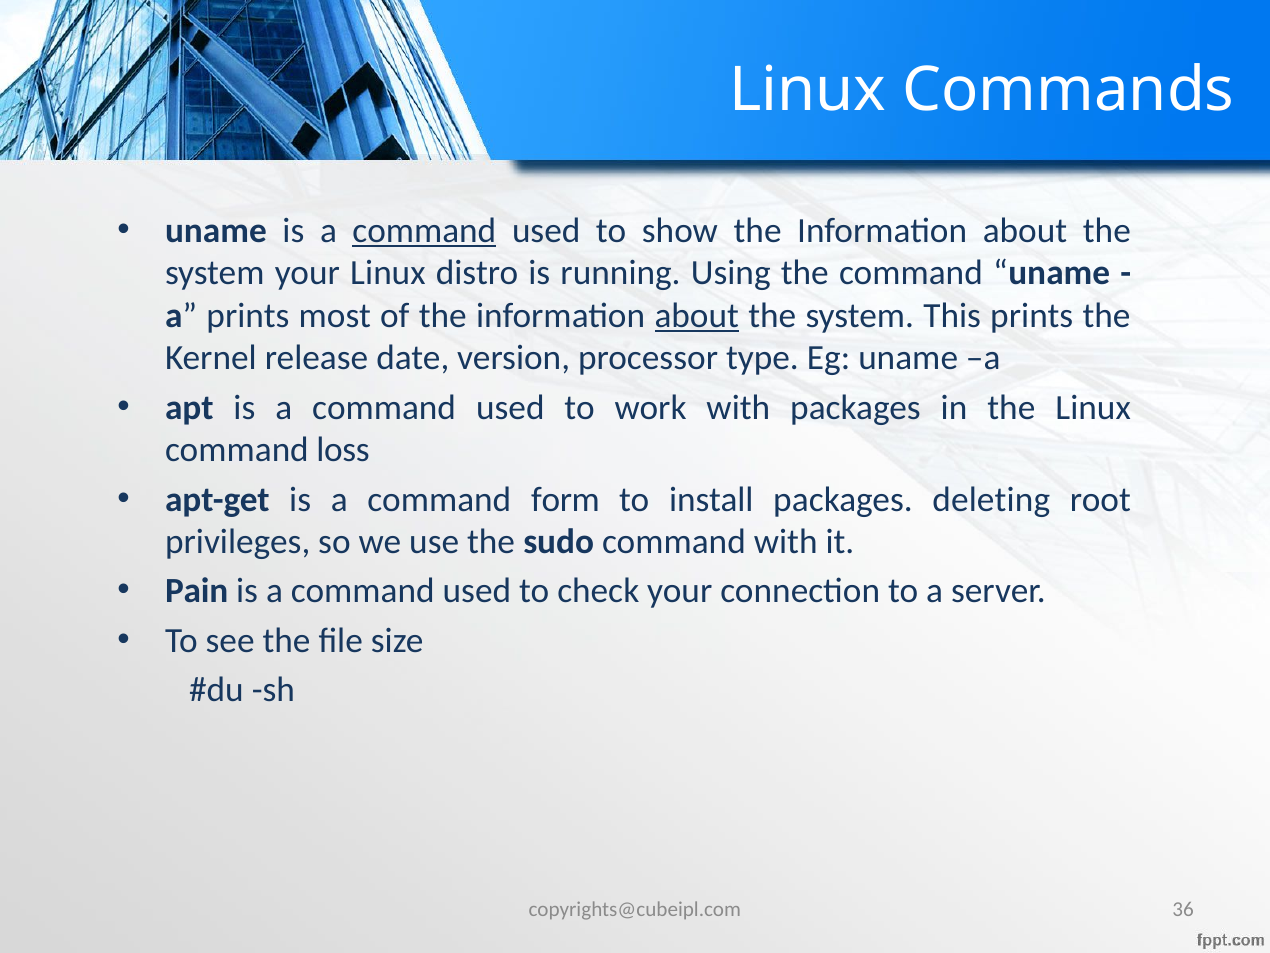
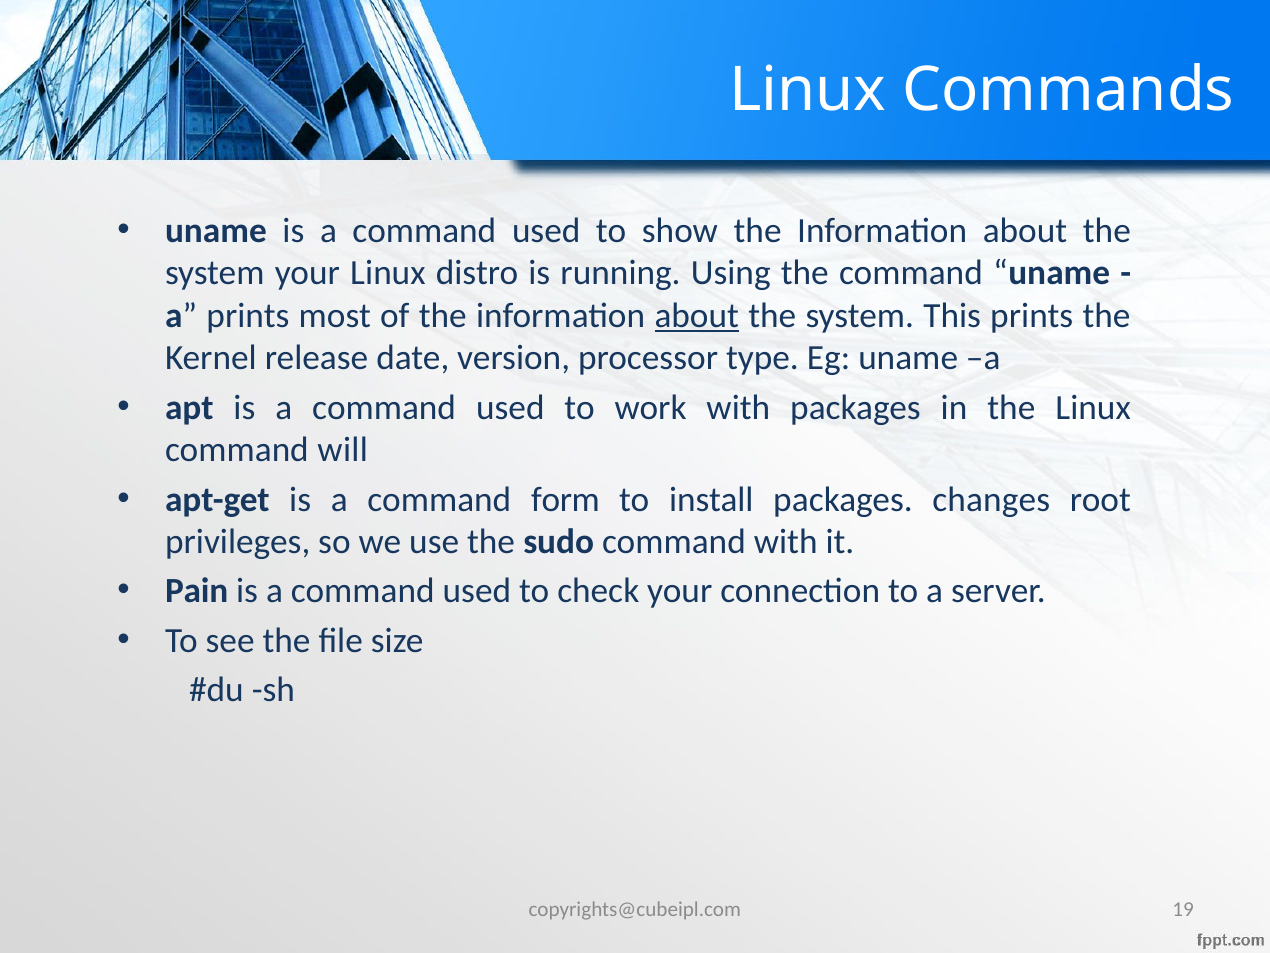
command at (424, 231) underline: present -> none
loss: loss -> will
deleting: deleting -> changes
36: 36 -> 19
